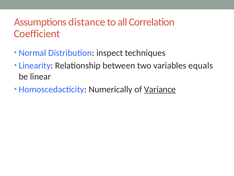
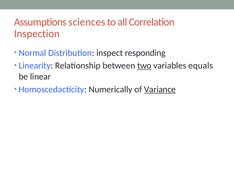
distance: distance -> sciences
Coefficient: Coefficient -> Inspection
techniques: techniques -> responding
two underline: none -> present
